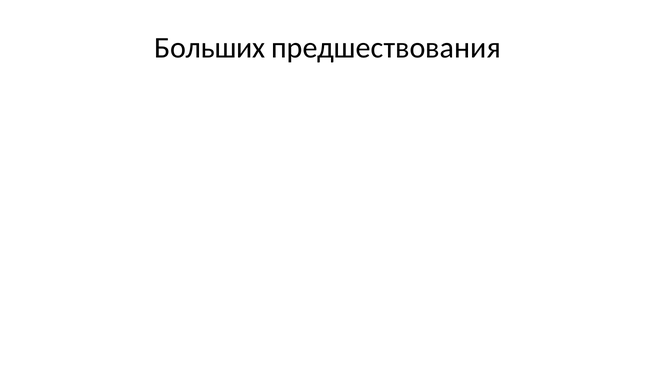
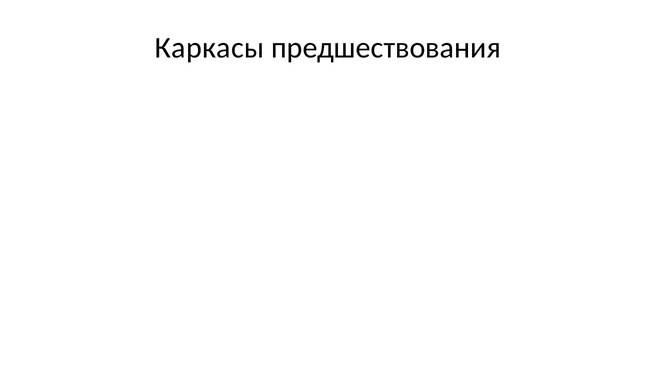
Больших: Больших -> Каркасы
